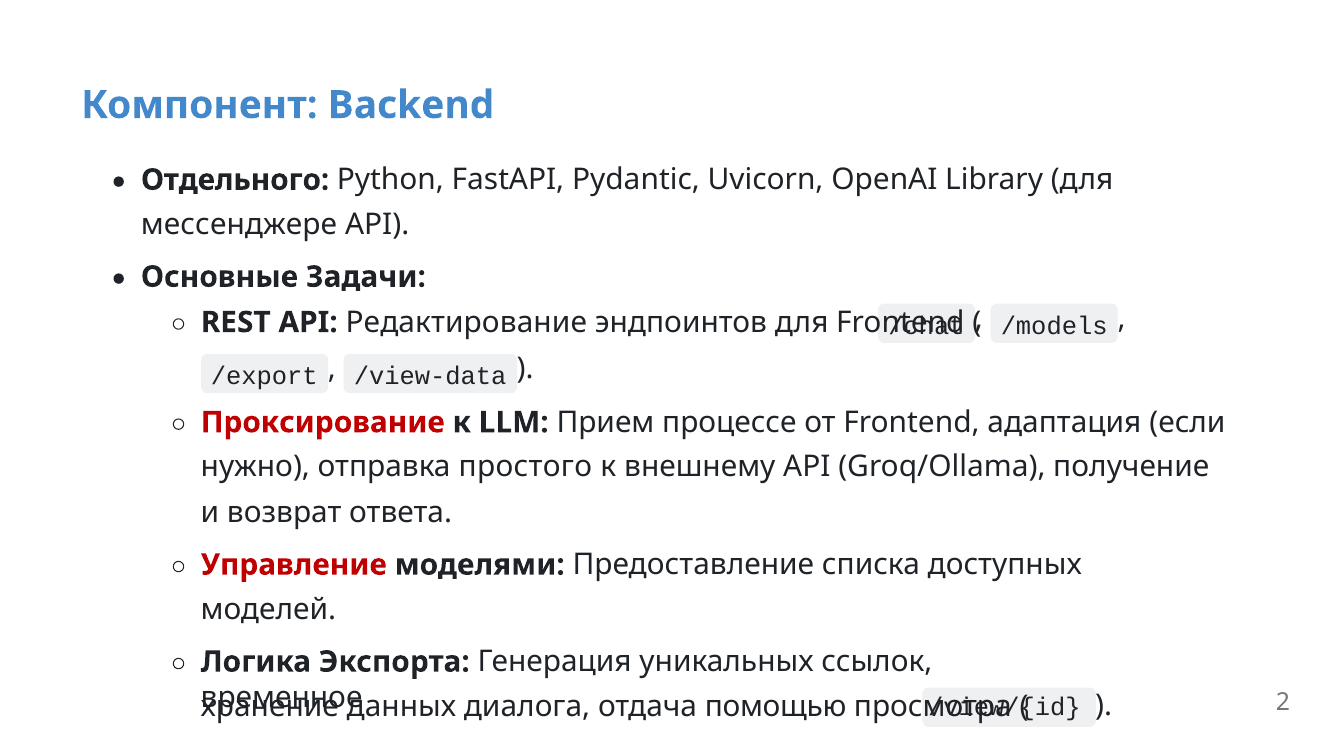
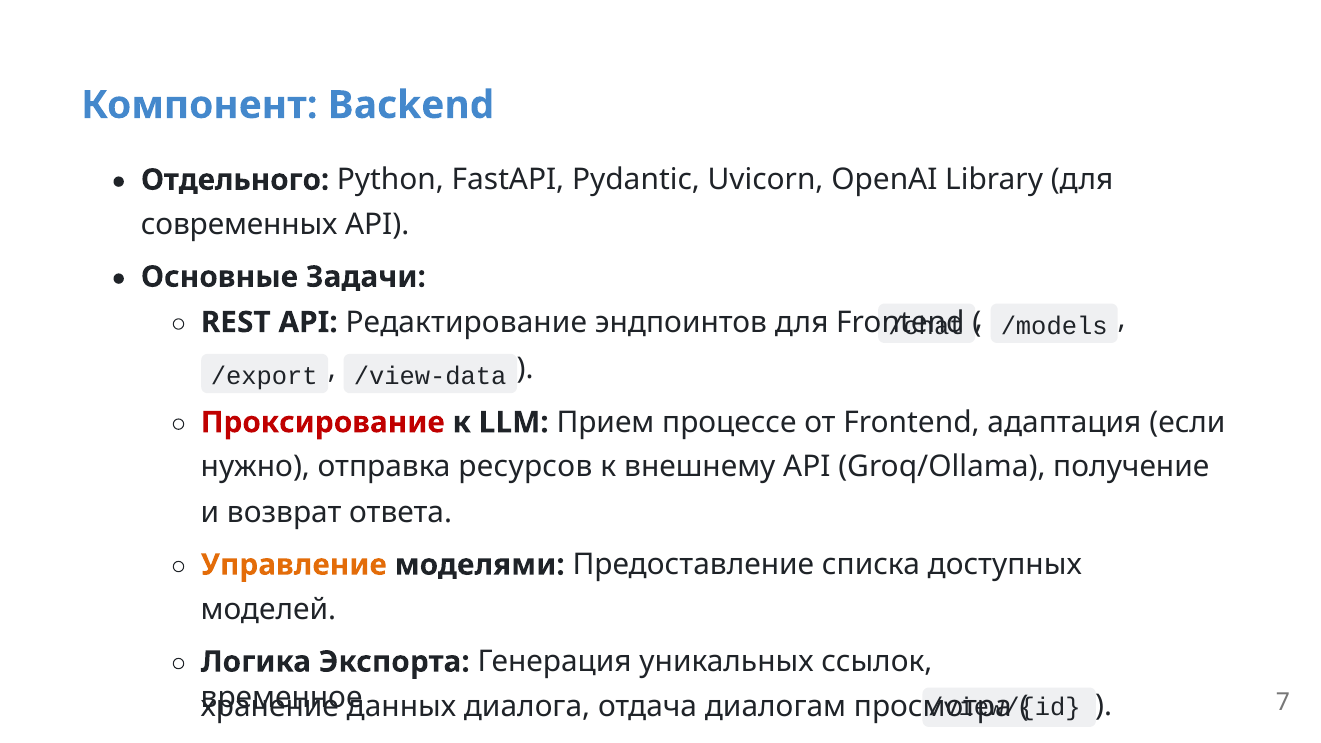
мессенджере: мессенджере -> современных
простого: простого -> ресурсов
Управление colour: red -> orange
помощью: помощью -> диалогам
2: 2 -> 7
